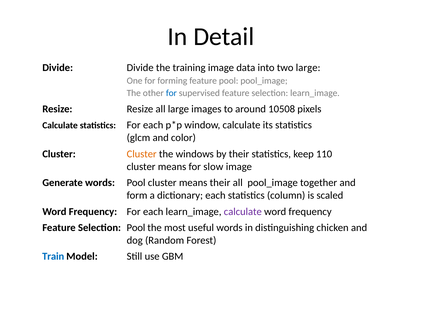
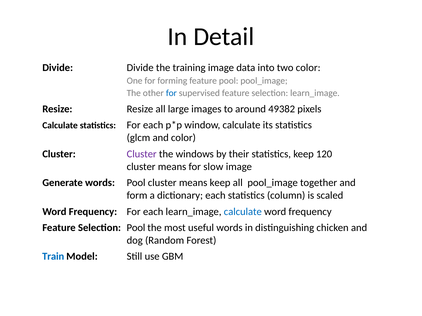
two large: large -> color
10508: 10508 -> 49382
Cluster at (142, 154) colour: orange -> purple
110: 110 -> 120
means their: their -> keep
calculate at (243, 212) colour: purple -> blue
